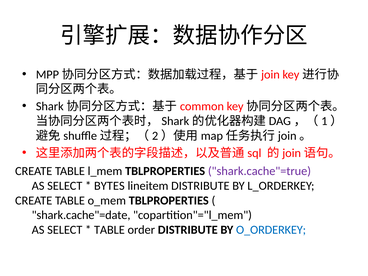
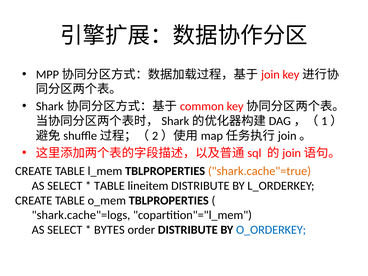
shark.cache"=true colour: purple -> orange
BYTES at (109, 186): BYTES -> TABLE
shark.cache"=date: shark.cache"=date -> shark.cache"=logs
TABLE at (109, 230): TABLE -> BYTES
